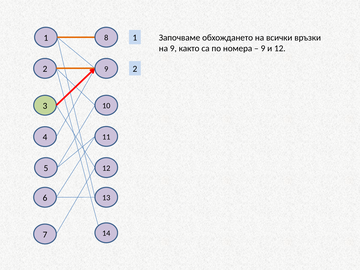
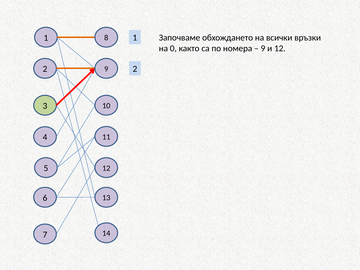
на 9: 9 -> 0
